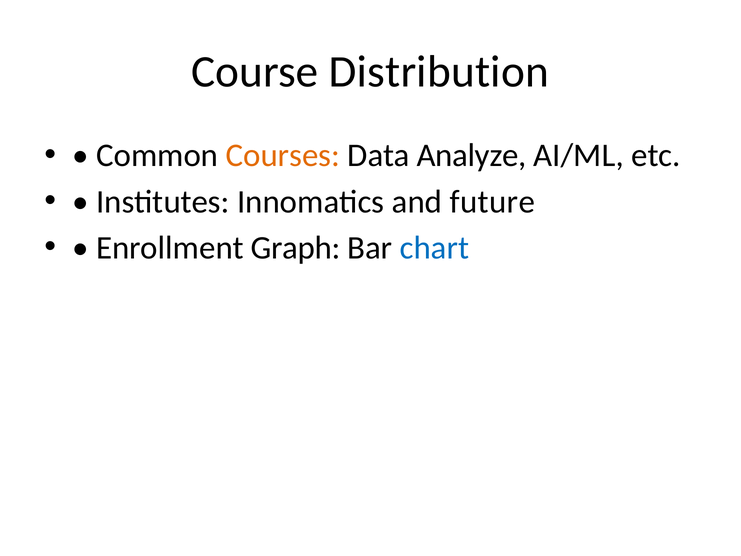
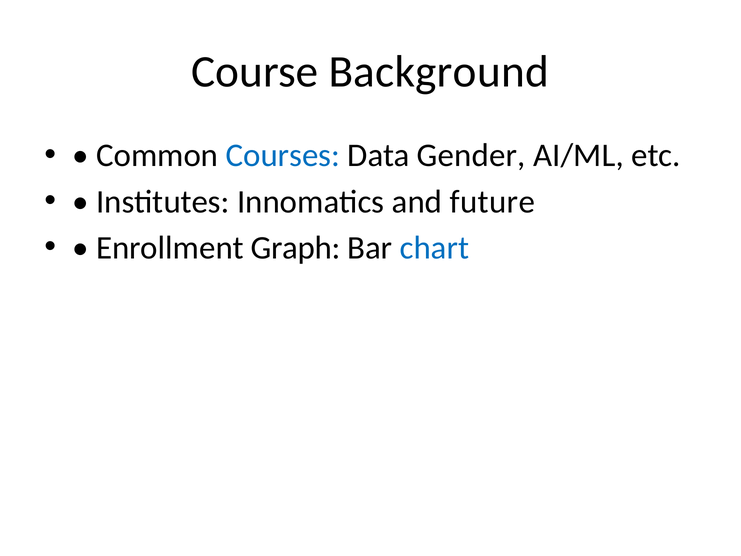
Distribution: Distribution -> Background
Courses colour: orange -> blue
Analyze: Analyze -> Gender
